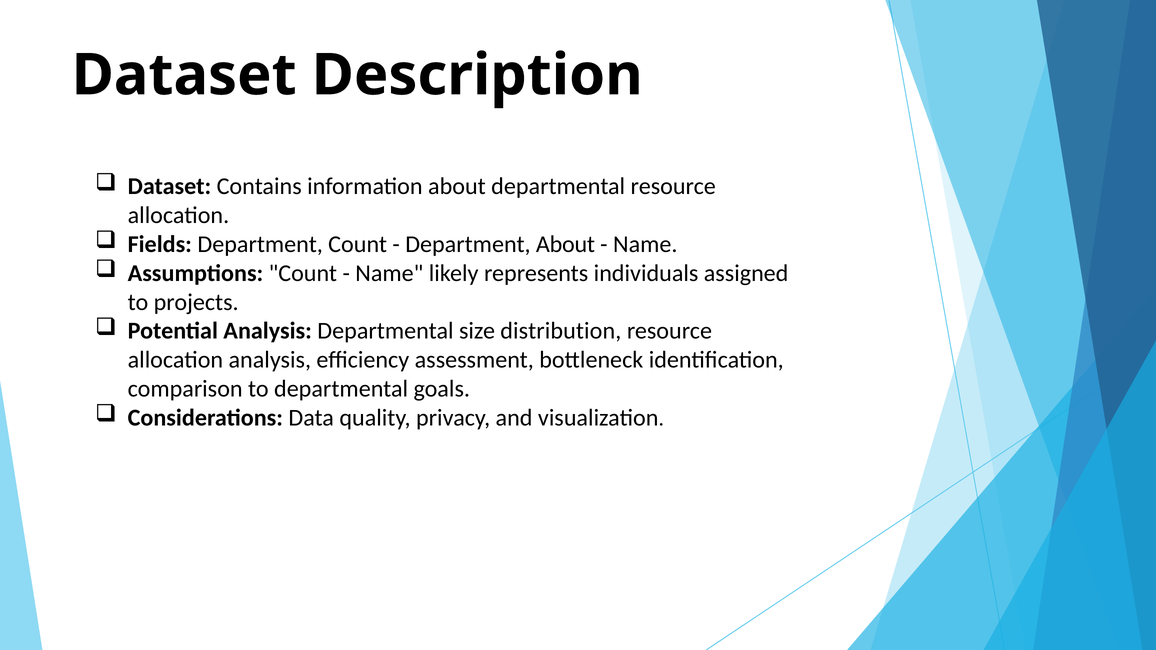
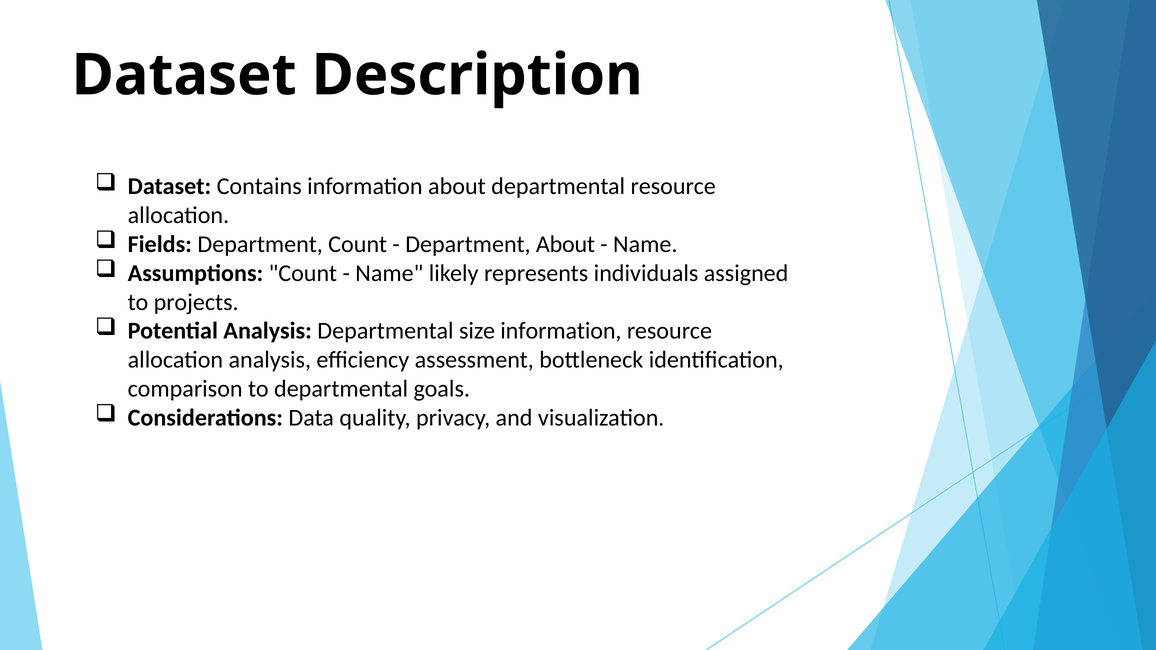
size distribution: distribution -> information
